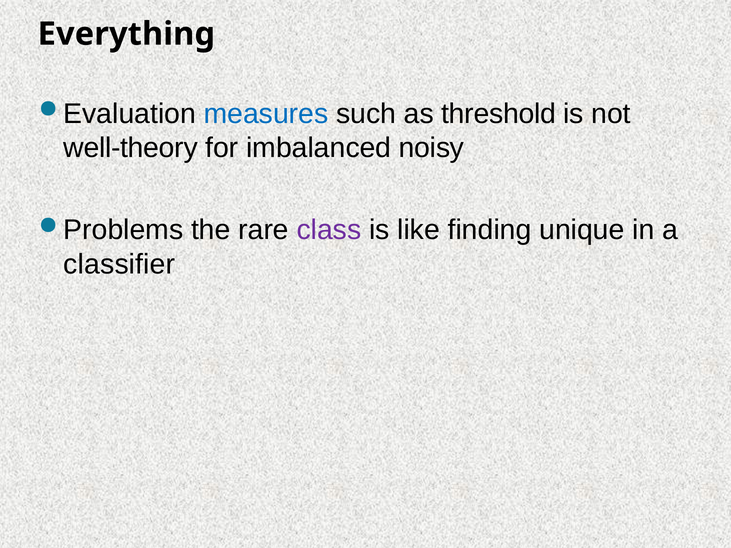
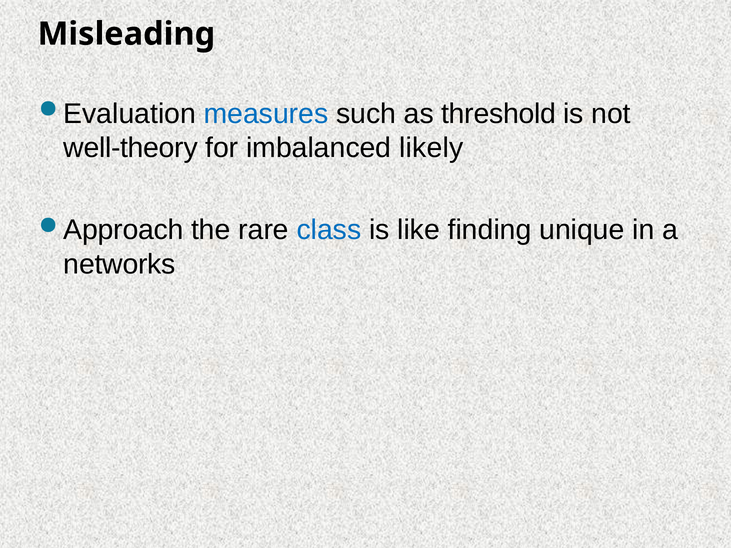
Everything: Everything -> Misleading
noisy: noisy -> likely
Problems: Problems -> Approach
class colour: purple -> blue
classifier: classifier -> networks
